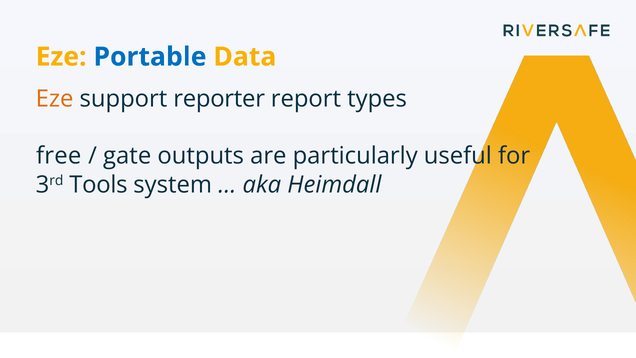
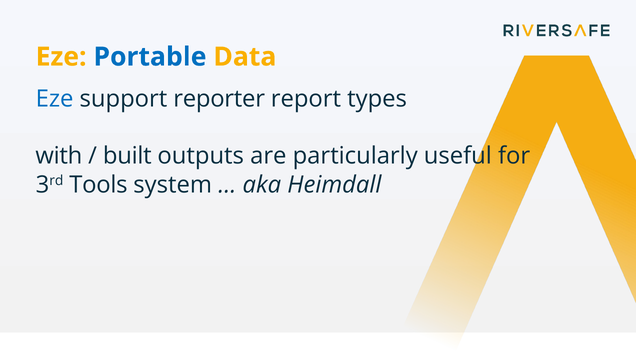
Eze at (55, 99) colour: orange -> blue
free: free -> with
gate: gate -> built
